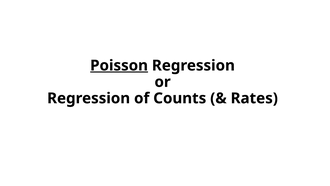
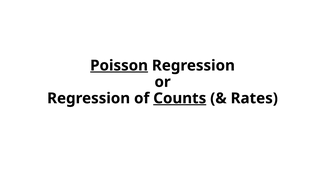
Counts underline: none -> present
